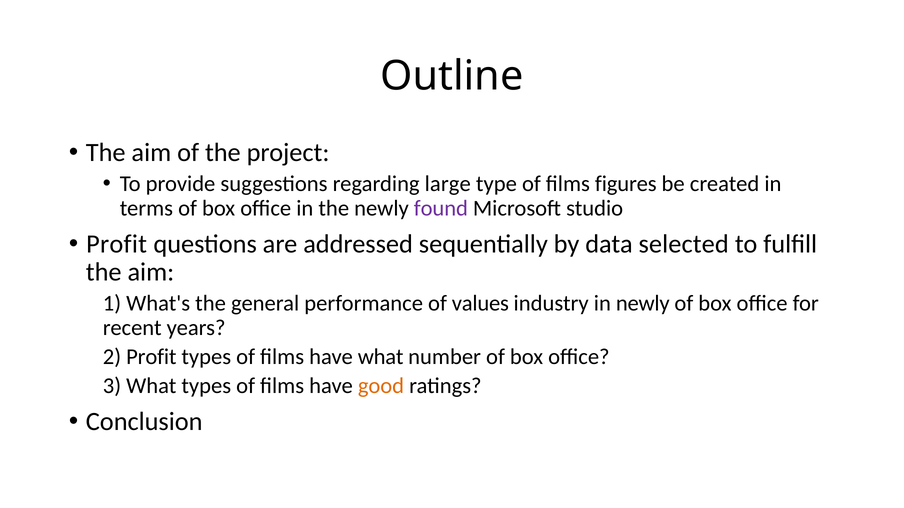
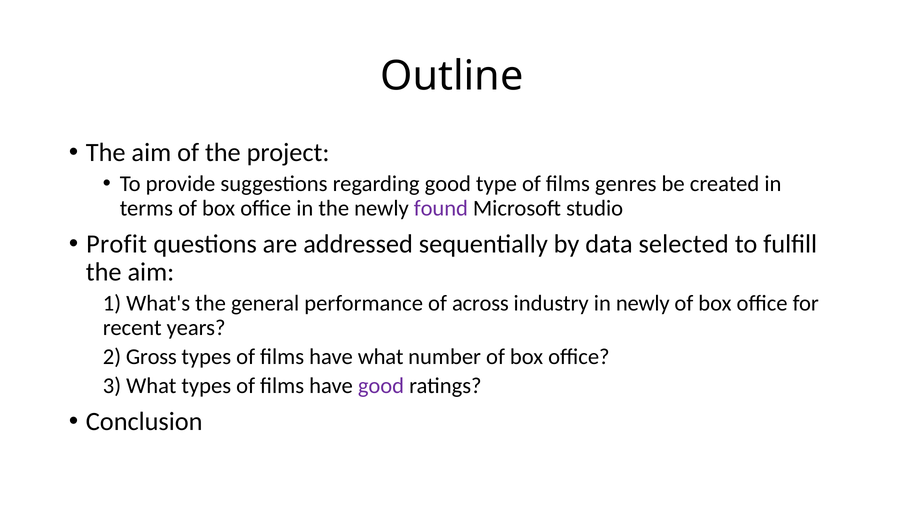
regarding large: large -> good
figures: figures -> genres
values: values -> across
2 Profit: Profit -> Gross
good at (381, 386) colour: orange -> purple
